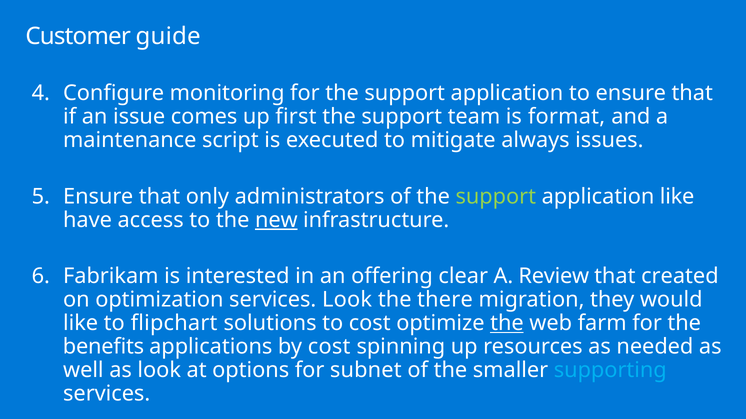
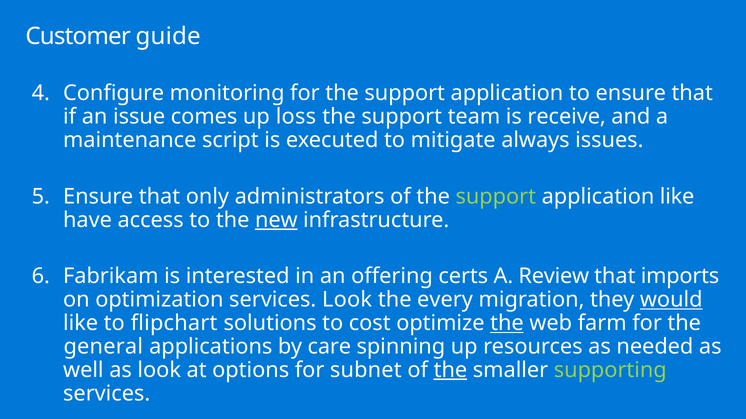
first: first -> loss
format: format -> receive
clear: clear -> certs
created: created -> imports
there: there -> every
would underline: none -> present
benefits: benefits -> general
by cost: cost -> care
the at (450, 371) underline: none -> present
supporting colour: light blue -> light green
